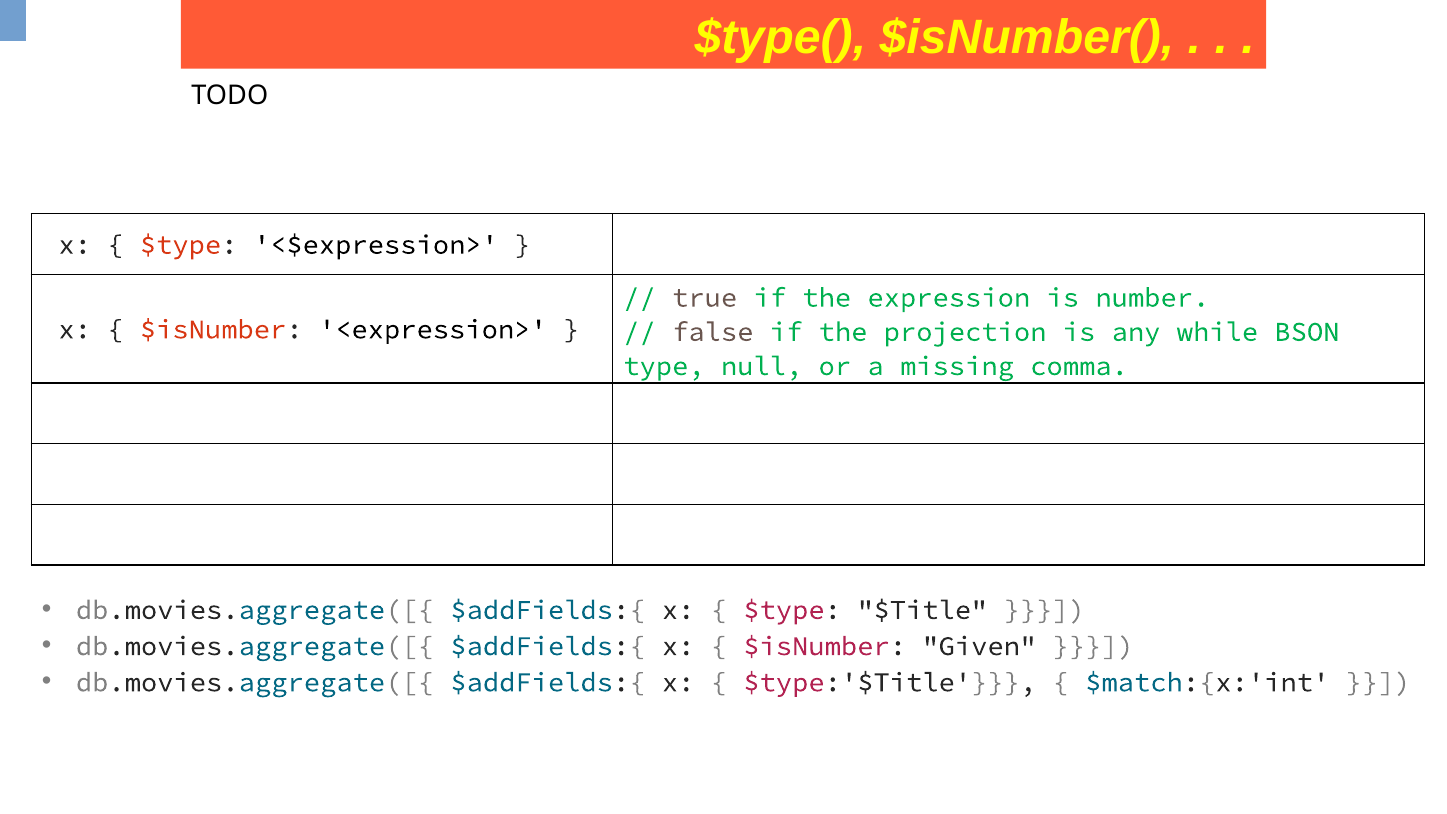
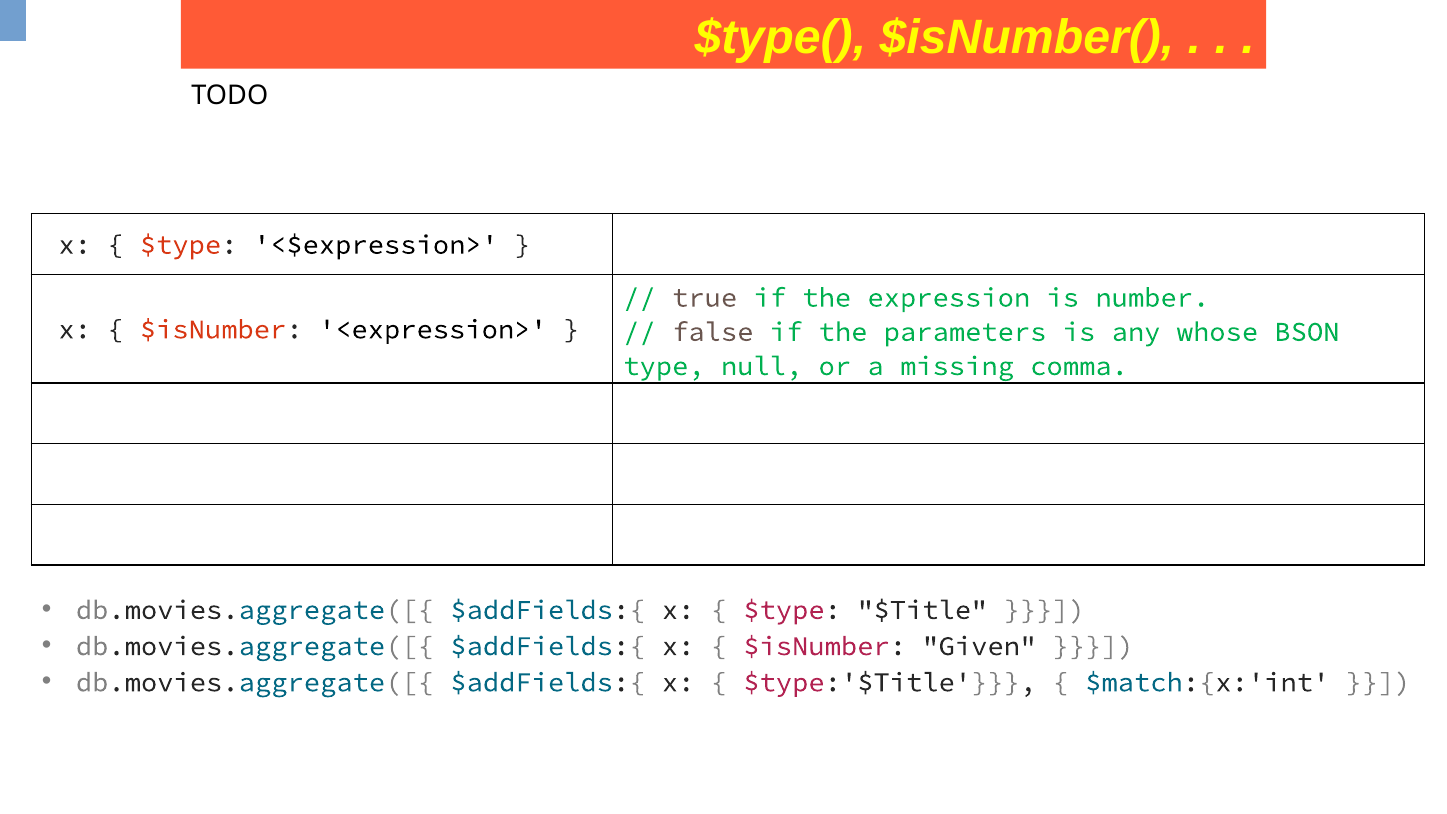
projection: projection -> parameters
while: while -> whose
